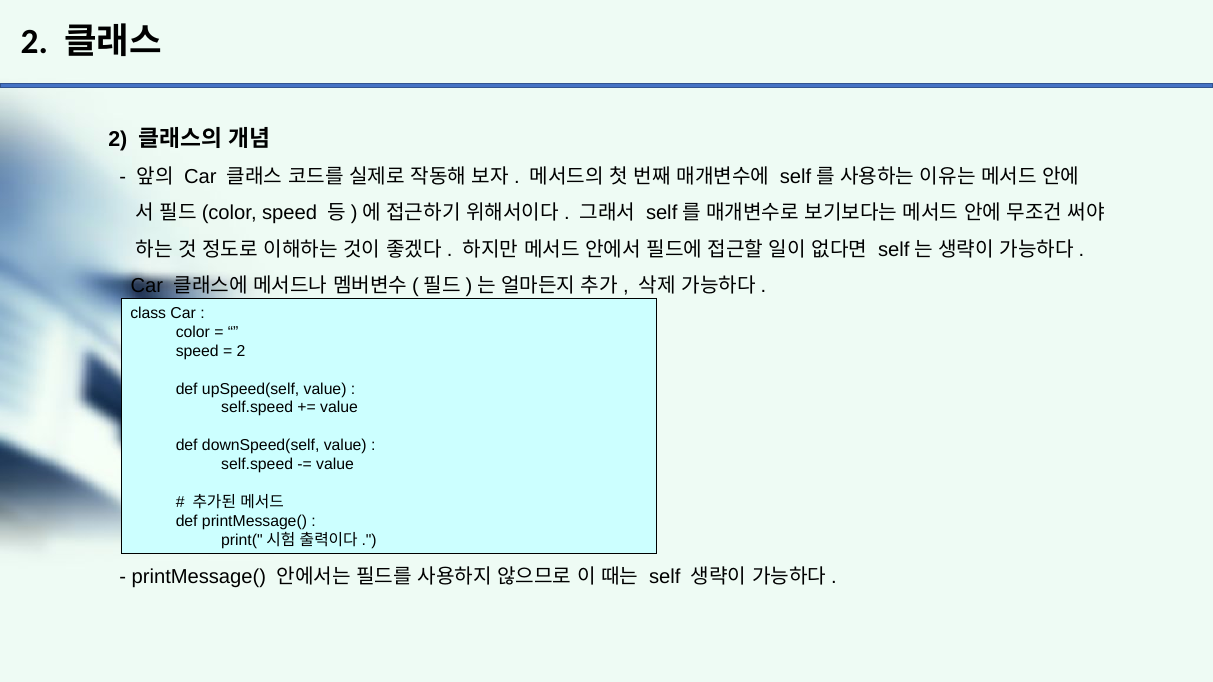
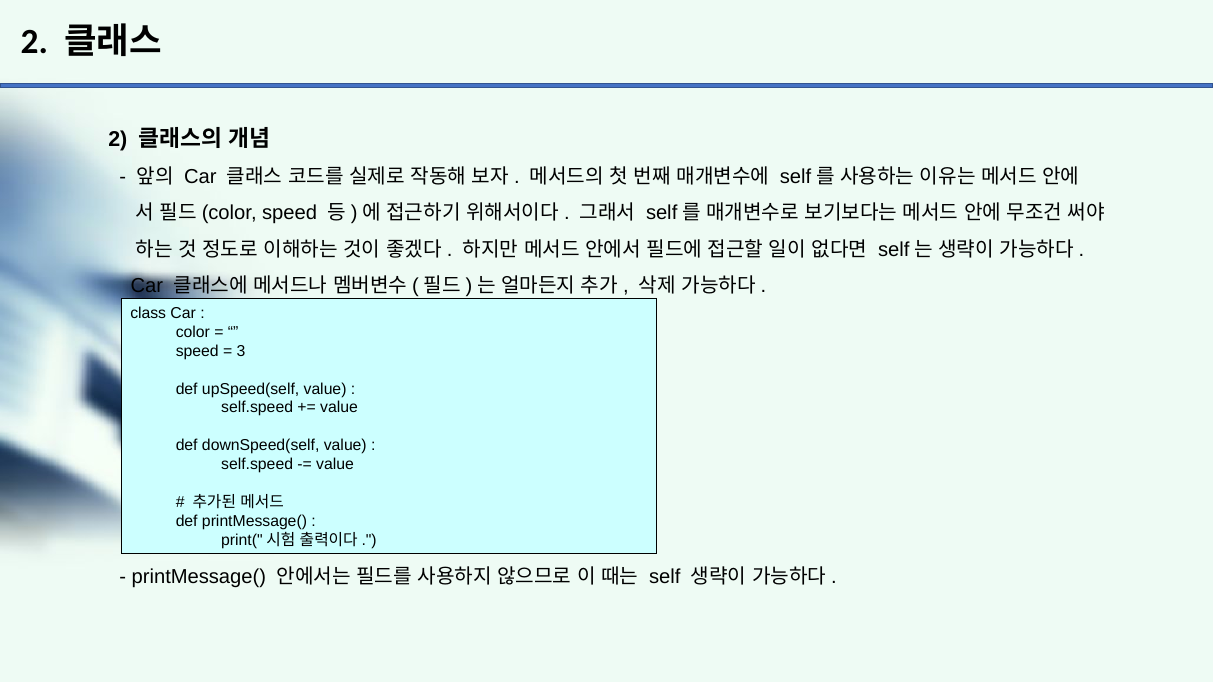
2 at (241, 351): 2 -> 3
